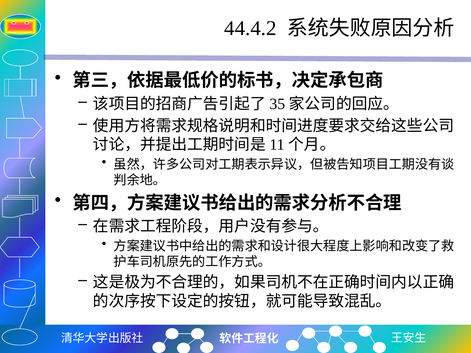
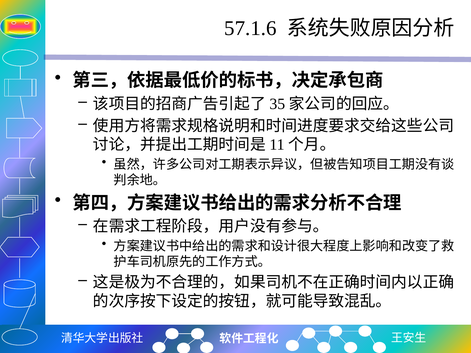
44.4.2: 44.4.2 -> 57.1.6
